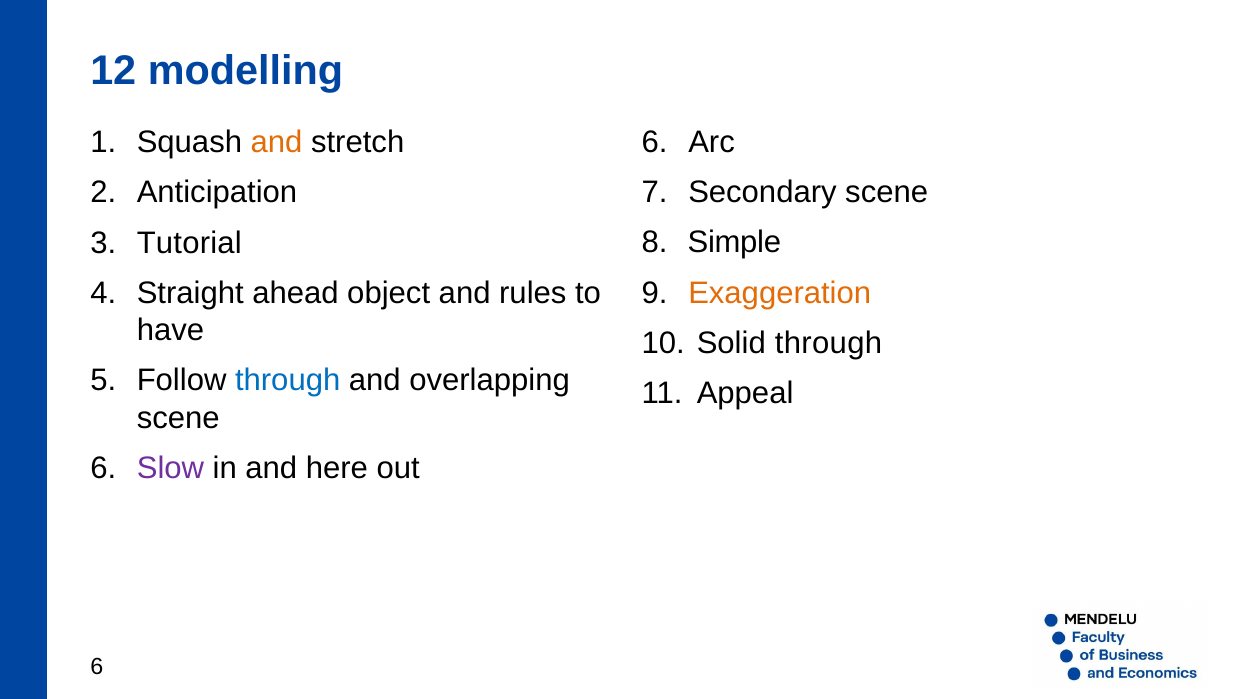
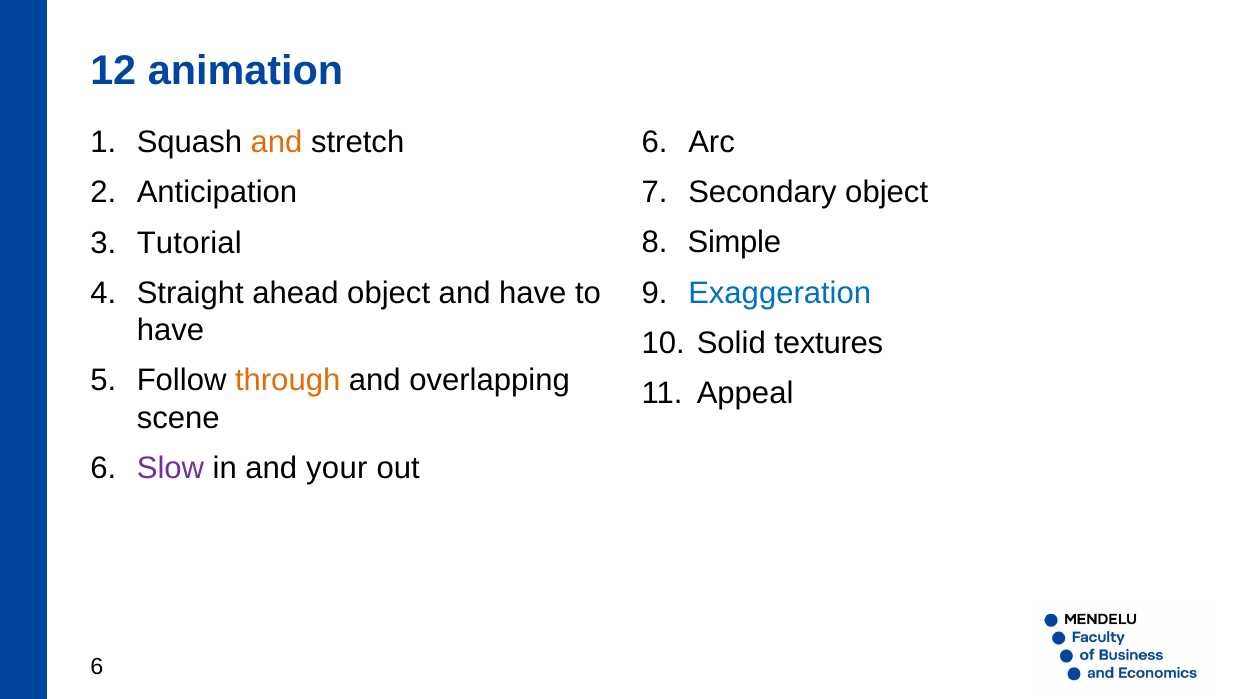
modelling: modelling -> animation
Secondary scene: scene -> object
Exaggeration colour: orange -> blue
and rules: rules -> have
Solid through: through -> textures
through at (288, 380) colour: blue -> orange
here: here -> your
